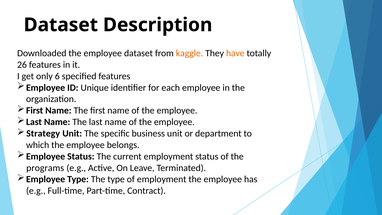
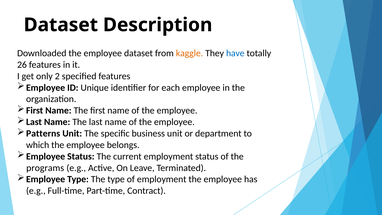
have colour: orange -> blue
6: 6 -> 2
Strategy: Strategy -> Patterns
